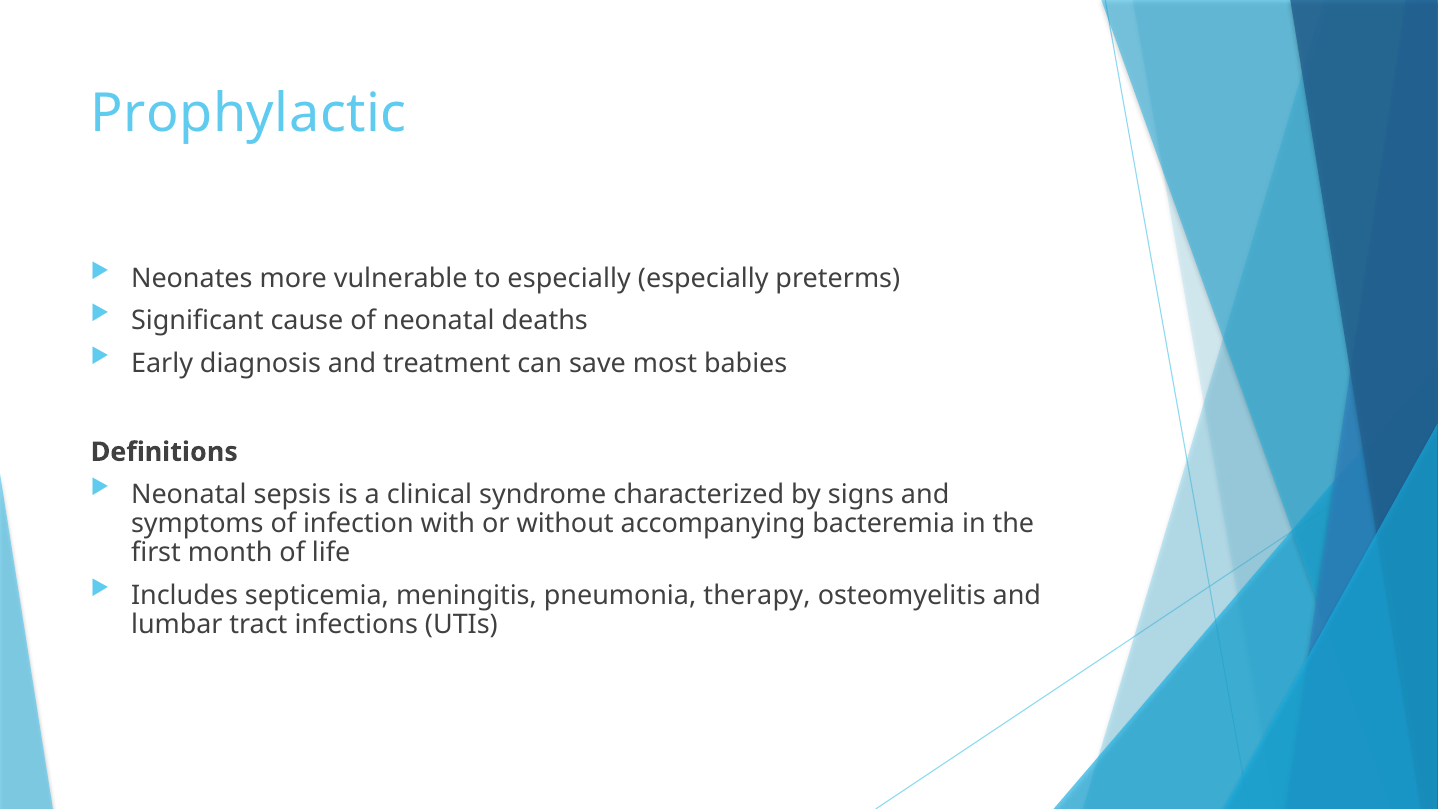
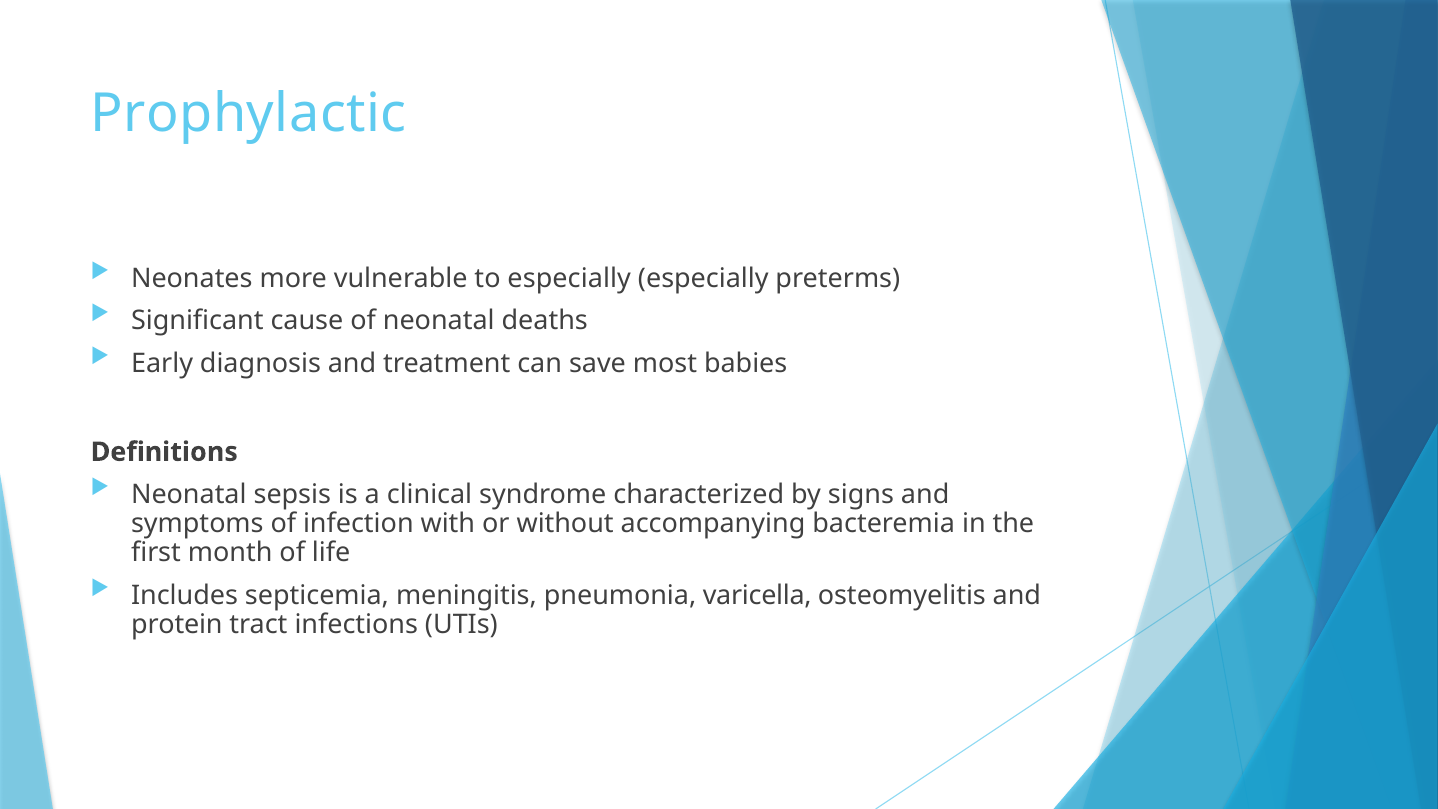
therapy: therapy -> varicella
lumbar: lumbar -> protein
